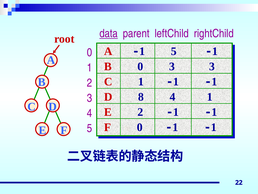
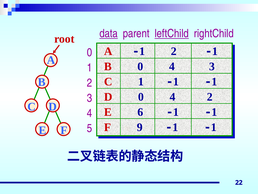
leftChild underline: none -> present
-1 5: 5 -> 2
B 0 3: 3 -> 4
D 8: 8 -> 0
4 1: 1 -> 2
E 2: 2 -> 6
F 0: 0 -> 9
